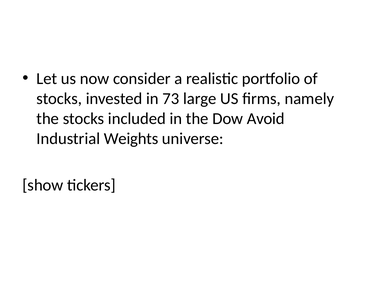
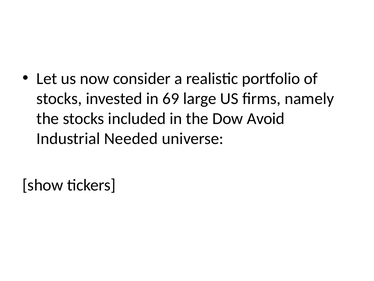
73: 73 -> 69
Weights: Weights -> Needed
